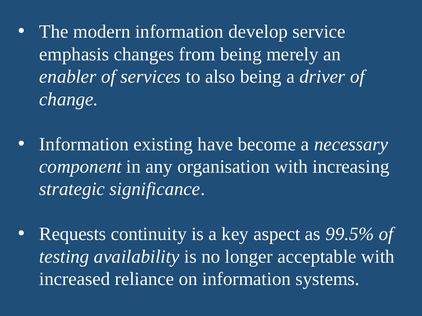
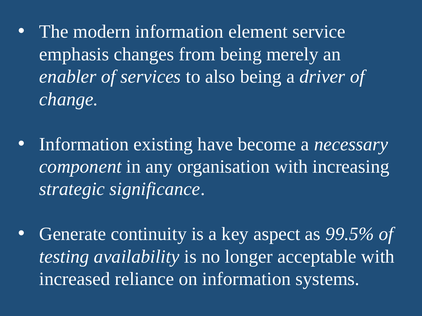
develop: develop -> element
Requests: Requests -> Generate
